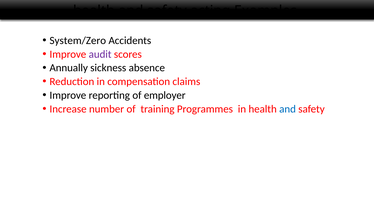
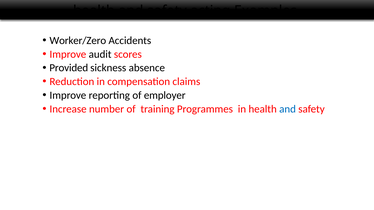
System/Zero: System/Zero -> Worker/Zero
audit colour: purple -> black
Annually: Annually -> Provided
